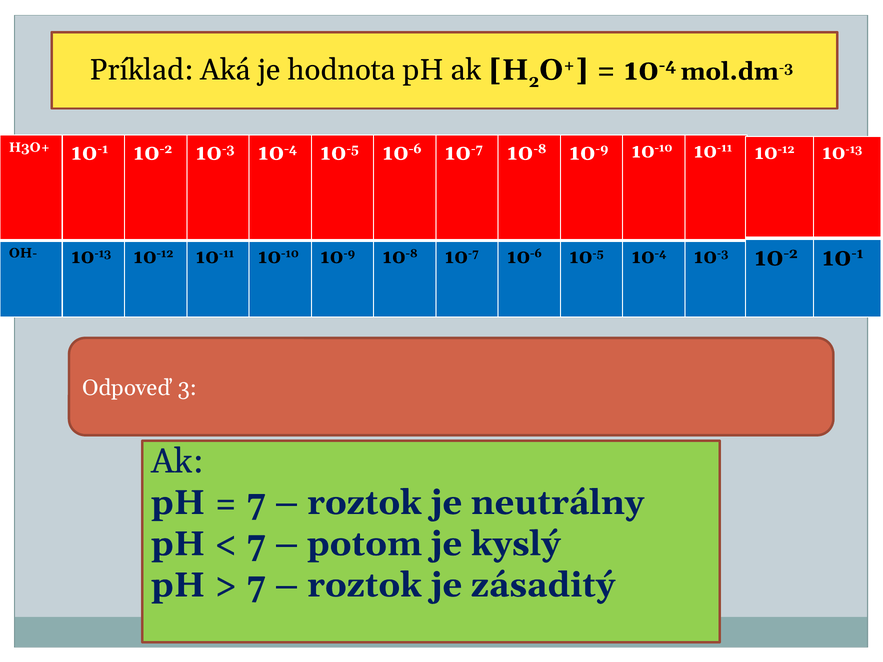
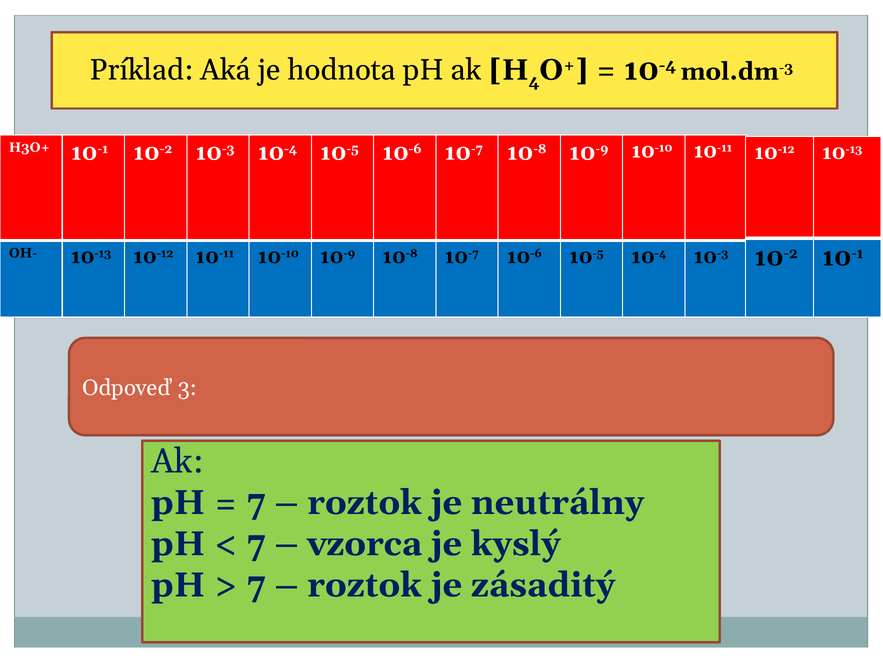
2: 2 -> 4
potom: potom -> vzorca
